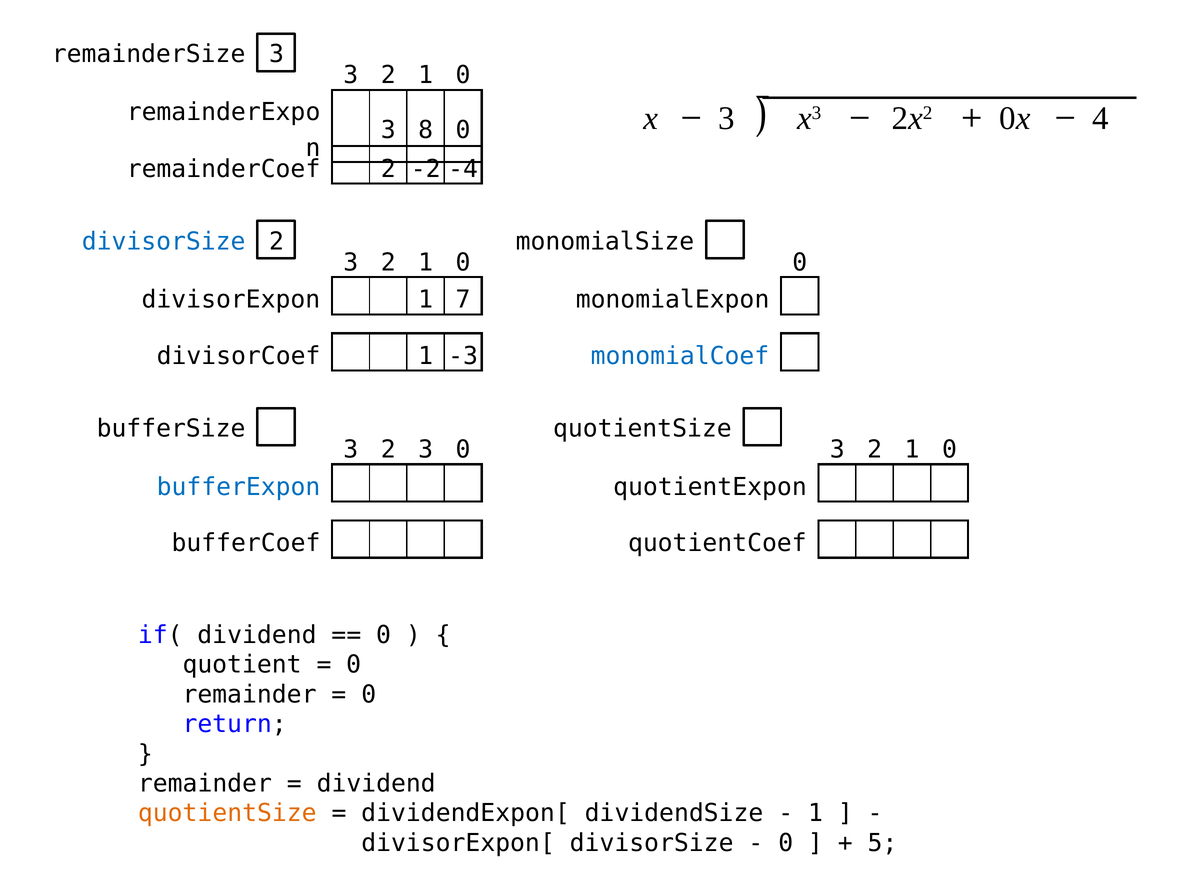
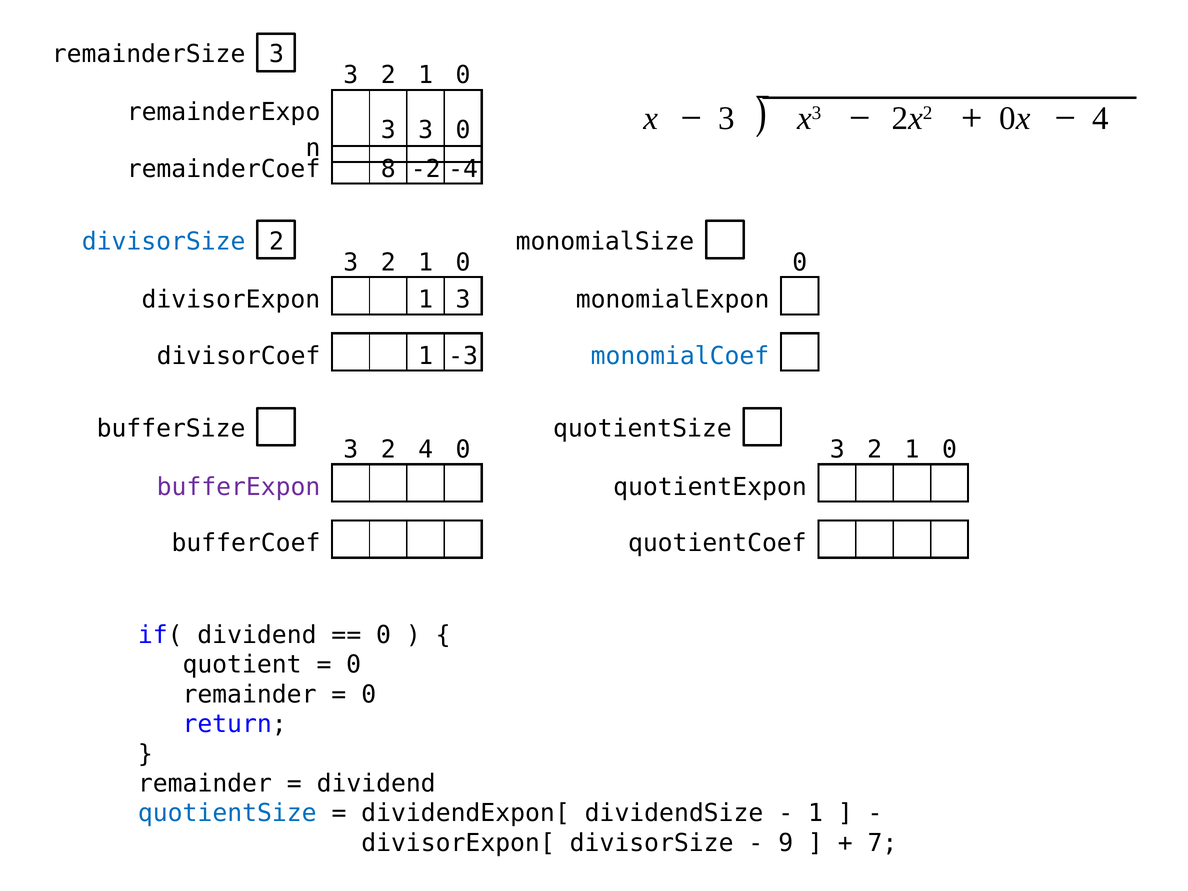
3 8: 8 -> 3
remainderCoef 2: 2 -> 8
1 7: 7 -> 3
2 3: 3 -> 4
bufferExpon colour: blue -> purple
quotientSize at (227, 813) colour: orange -> blue
0 at (786, 843): 0 -> 9
5: 5 -> 7
